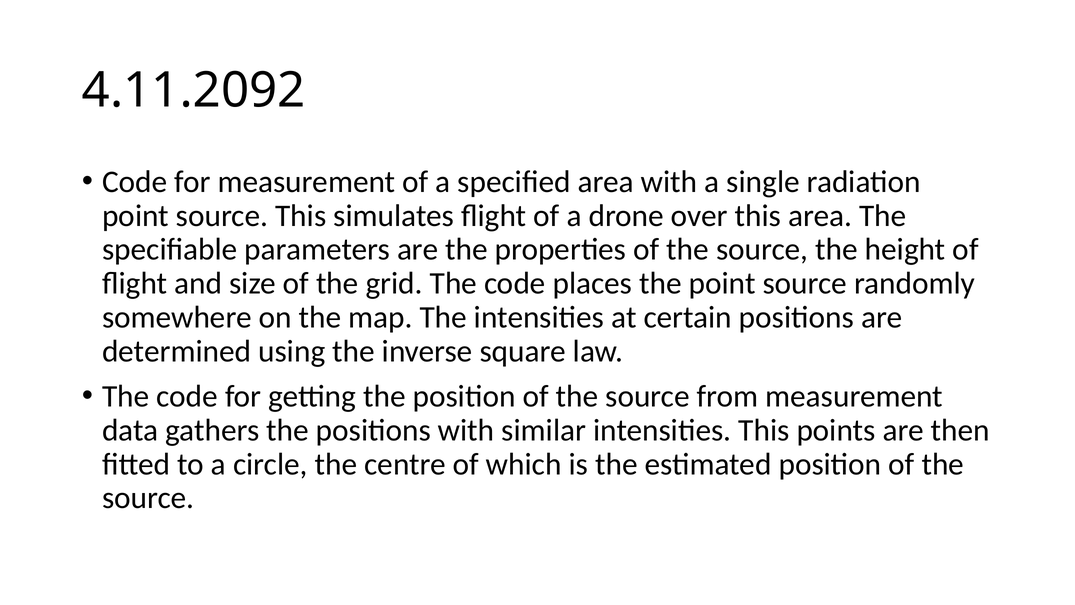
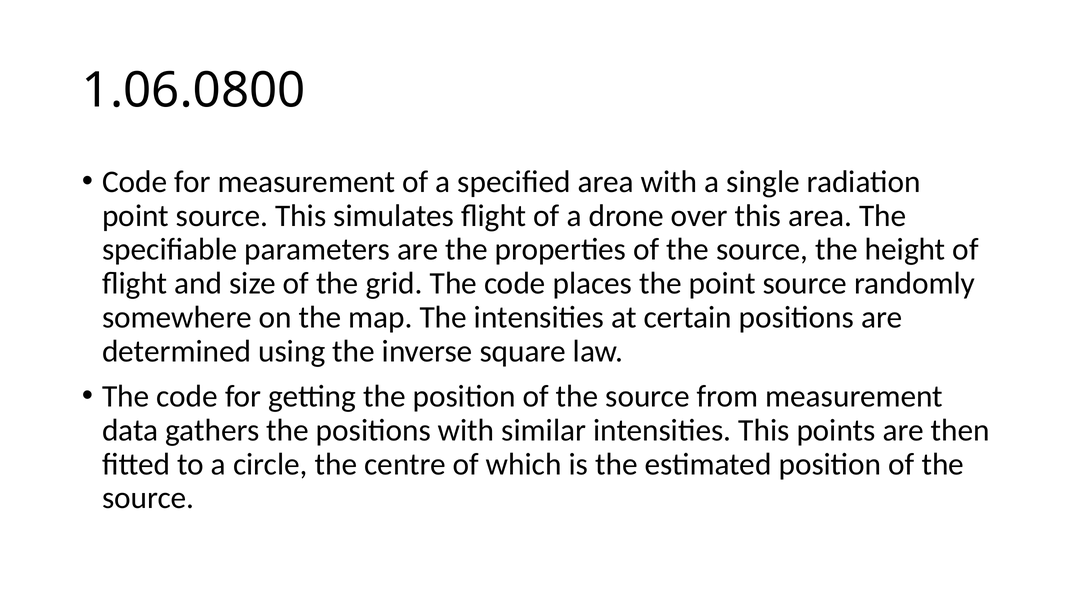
4.11.2092: 4.11.2092 -> 1.06.0800
